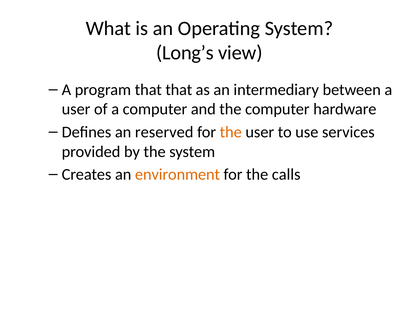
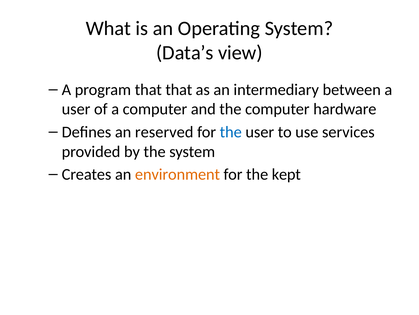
Long’s: Long’s -> Data’s
the at (231, 132) colour: orange -> blue
calls: calls -> kept
